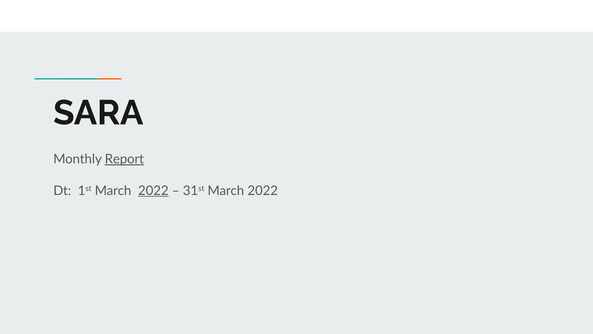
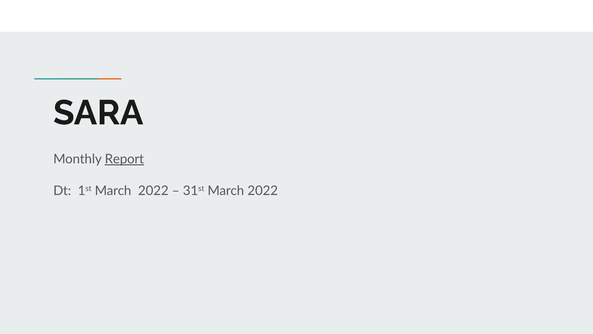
2022 at (153, 190) underline: present -> none
